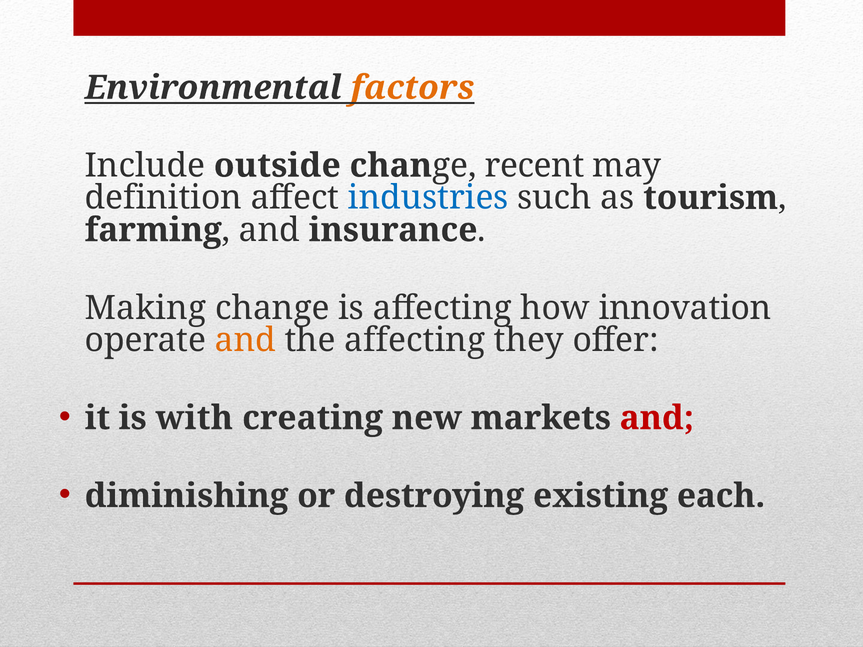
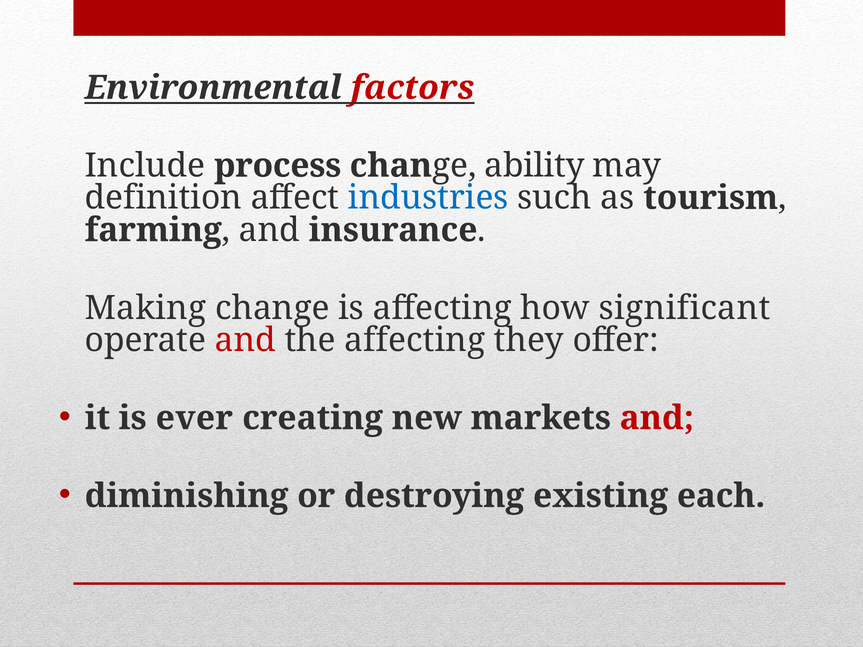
factors colour: orange -> red
outside: outside -> process
recent: recent -> ability
innovation: innovation -> significant
and at (245, 340) colour: orange -> red
with: with -> ever
